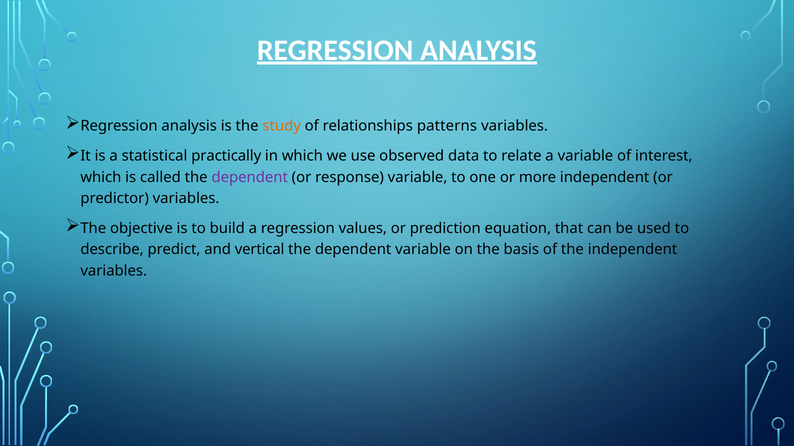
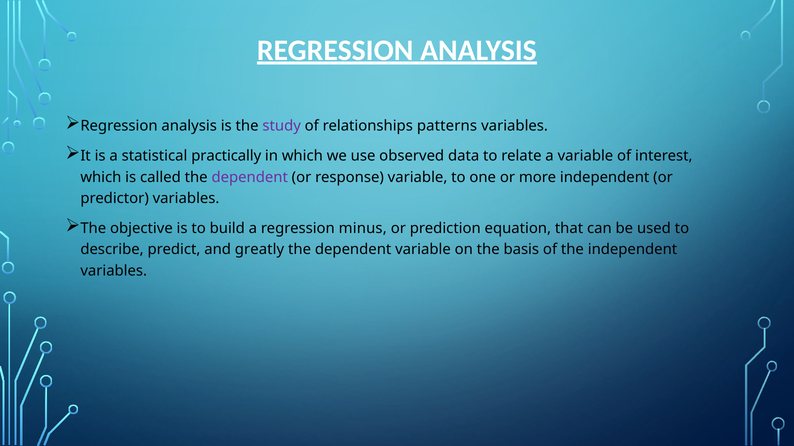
study colour: orange -> purple
values: values -> minus
vertical: vertical -> greatly
